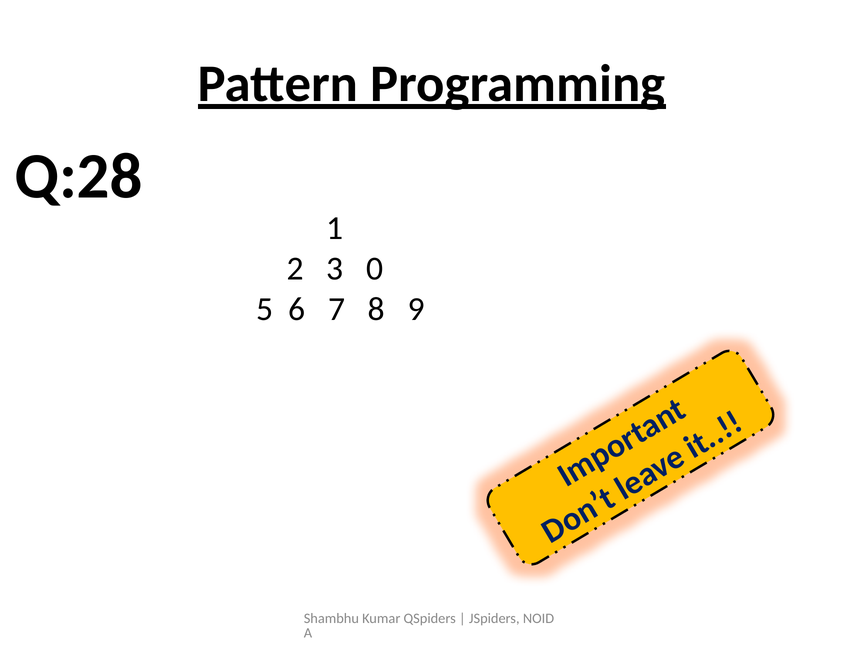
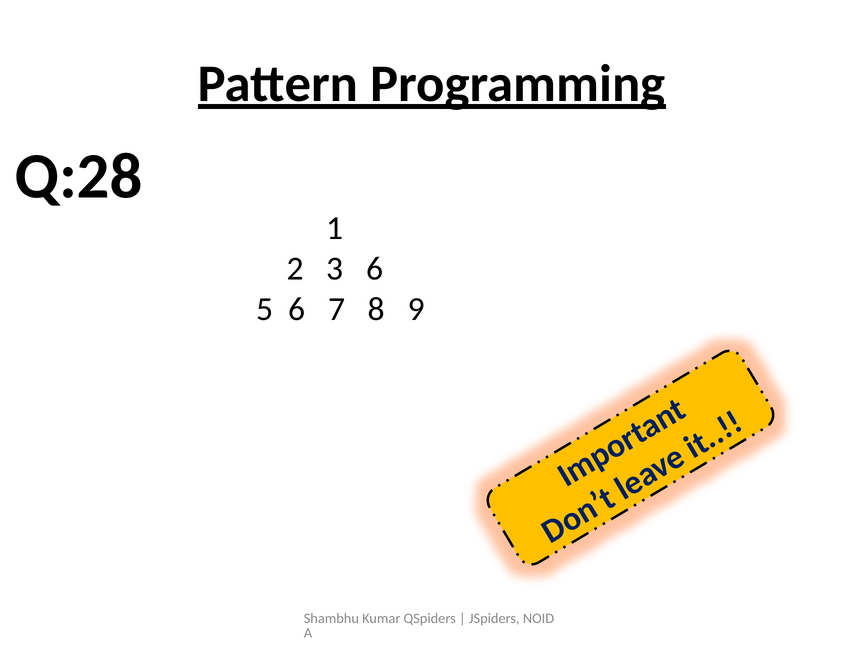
3 0: 0 -> 6
